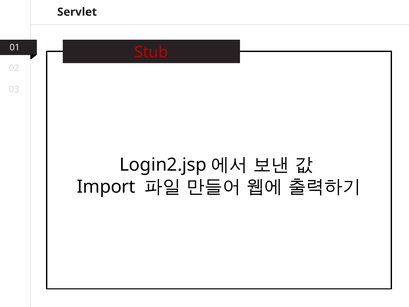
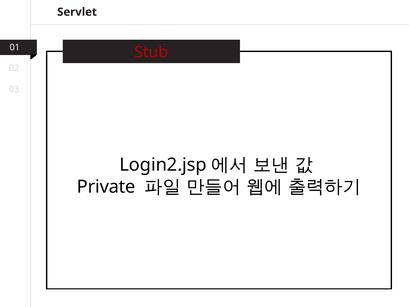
Import: Import -> Private
